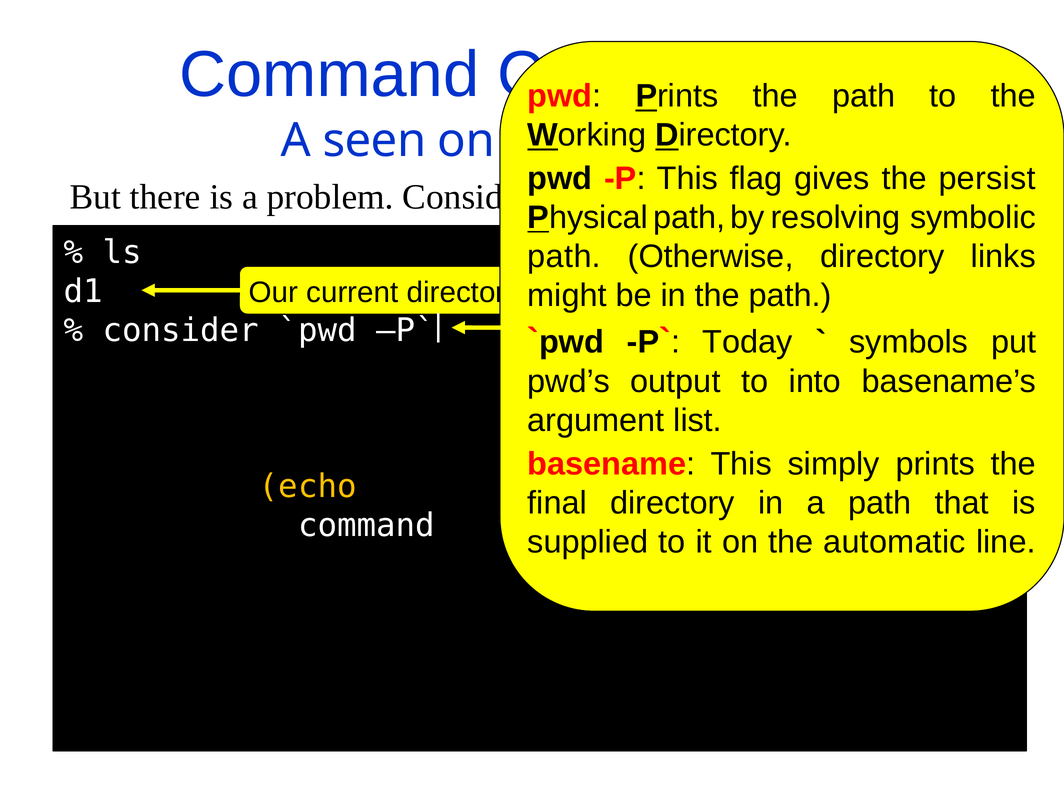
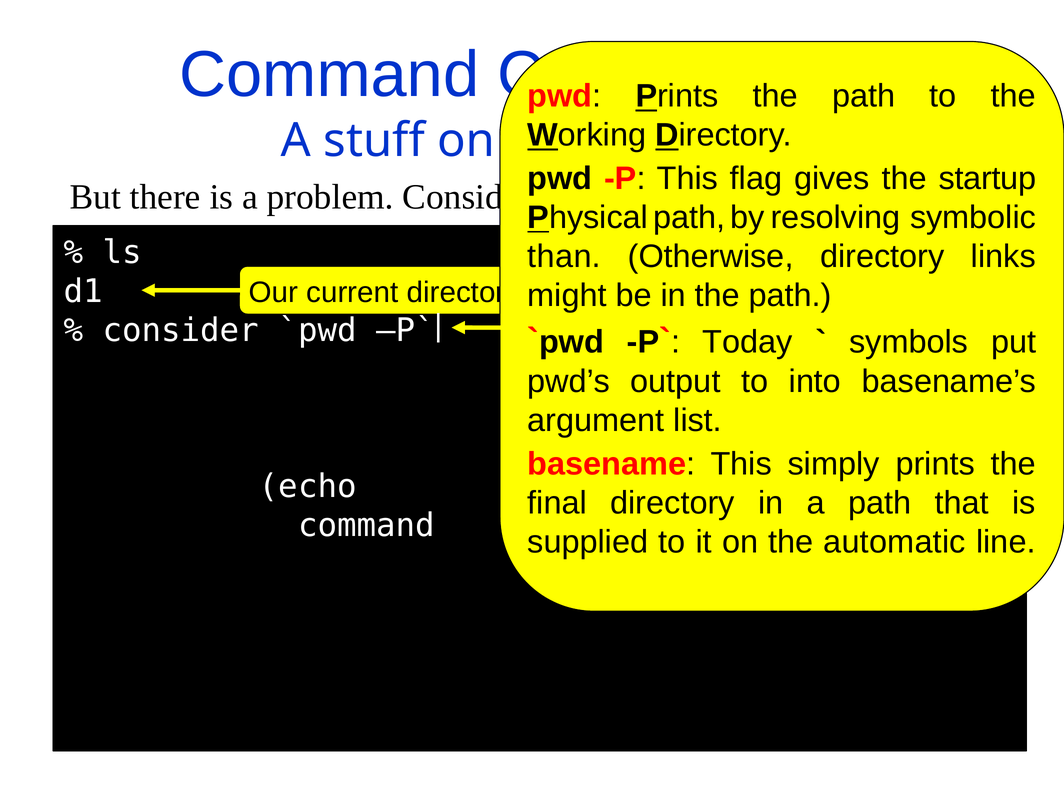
seen: seen -> stuff
persist: persist -> startup
path at (564, 257): path -> than
echo at (308, 487) colour: yellow -> white
